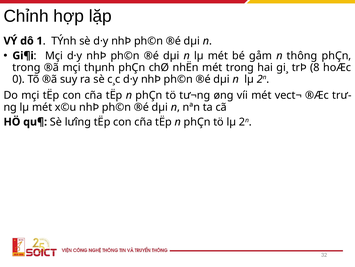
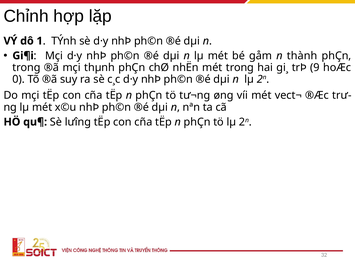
thông: thông -> thành
8: 8 -> 9
